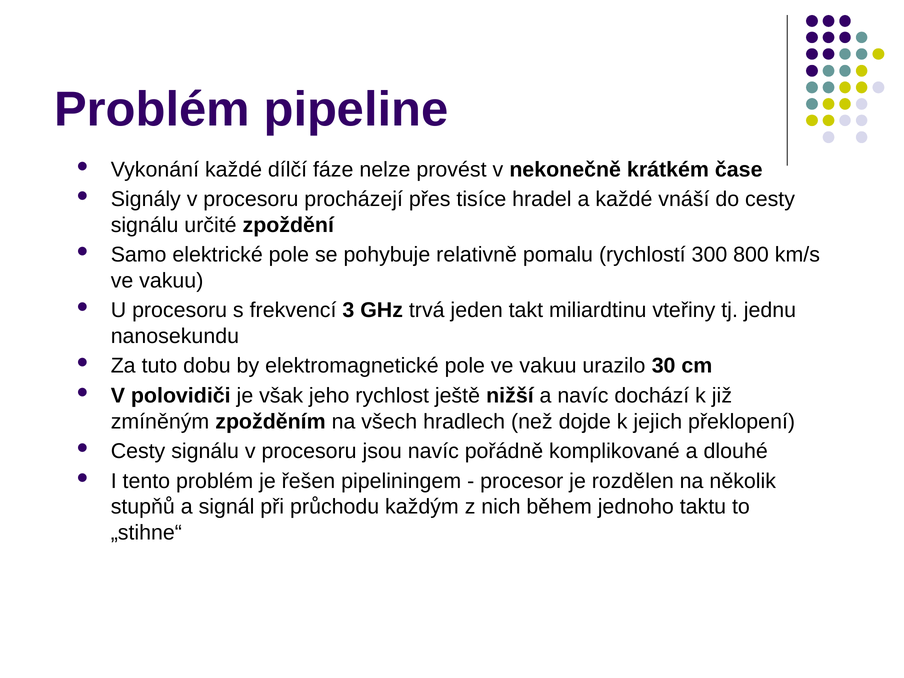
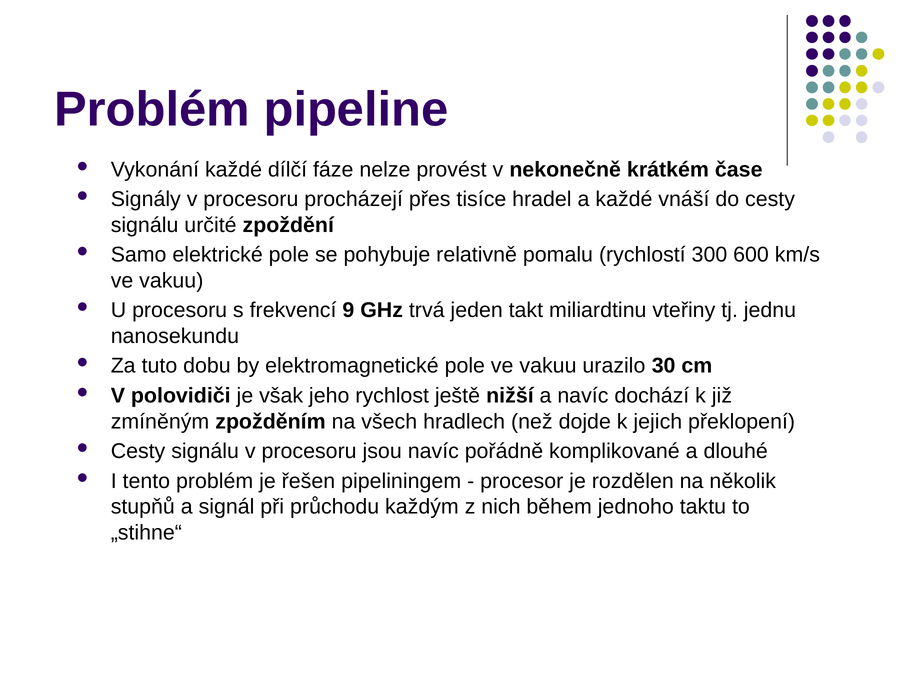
800: 800 -> 600
3: 3 -> 9
